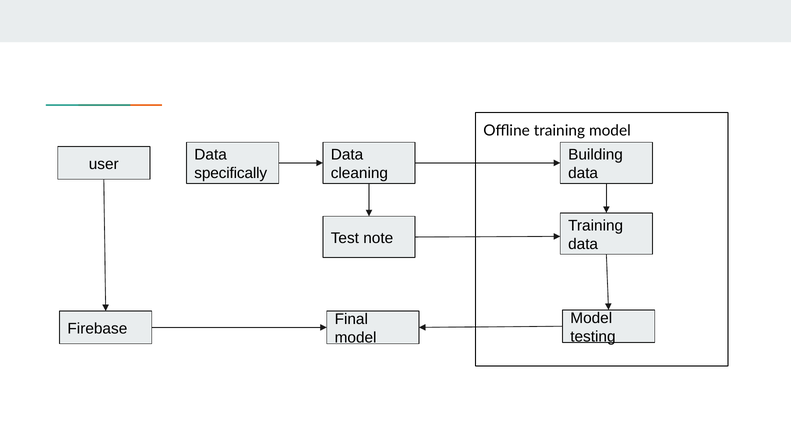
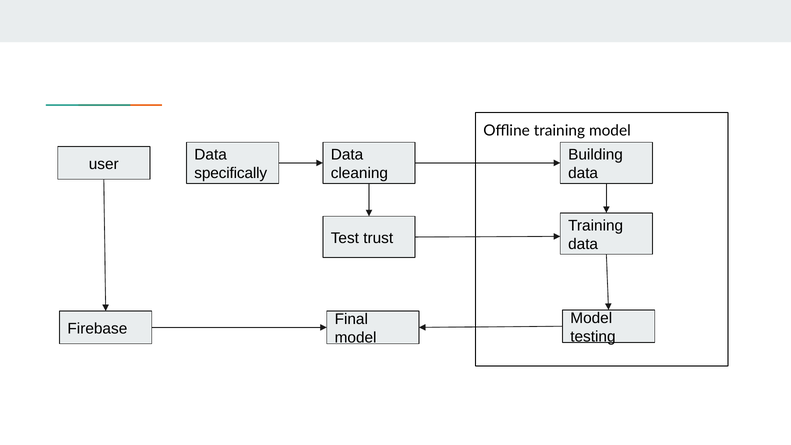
note: note -> trust
